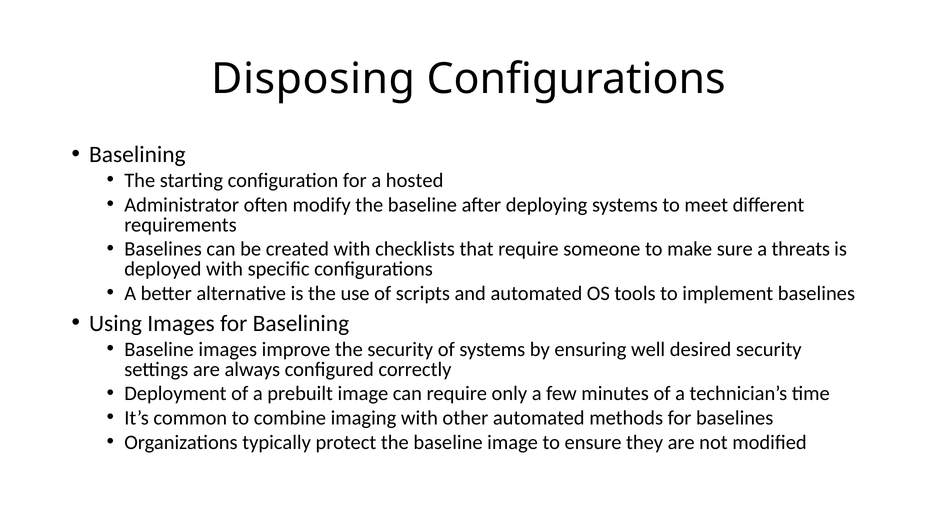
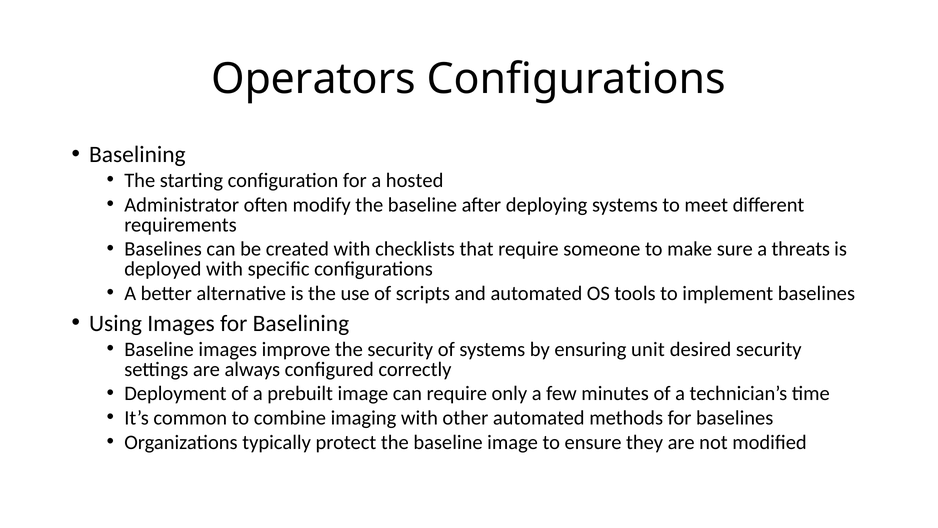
Disposing: Disposing -> Operators
well: well -> unit
